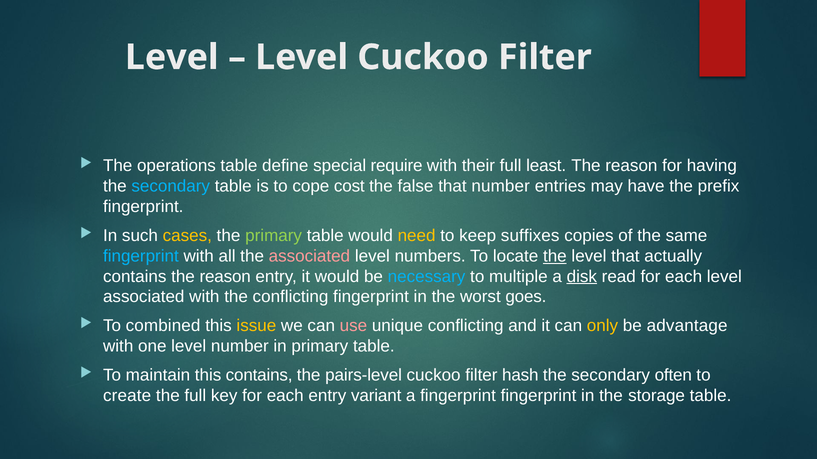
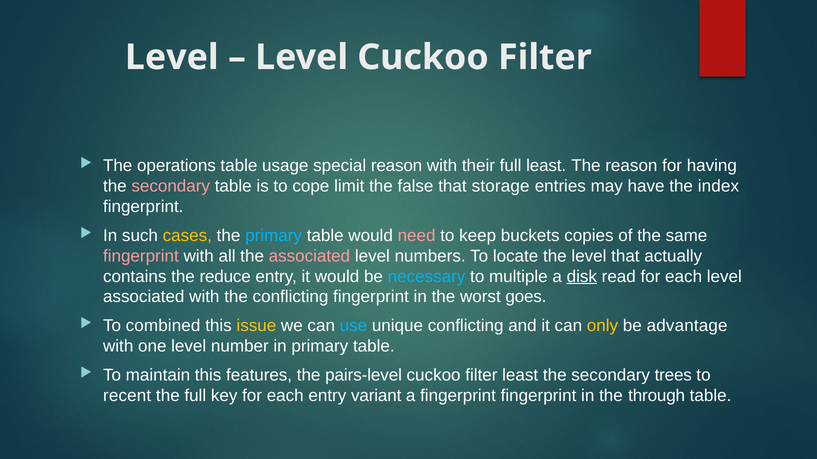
define: define -> usage
special require: require -> reason
secondary at (171, 186) colour: light blue -> pink
cost: cost -> limit
that number: number -> storage
prefix: prefix -> index
primary at (274, 236) colour: light green -> light blue
need colour: yellow -> pink
suffixes: suffixes -> buckets
fingerprint at (141, 256) colour: light blue -> pink
the at (555, 256) underline: present -> none
contains the reason: reason -> reduce
use colour: pink -> light blue
this contains: contains -> features
filter hash: hash -> least
often: often -> trees
create: create -> recent
storage: storage -> through
